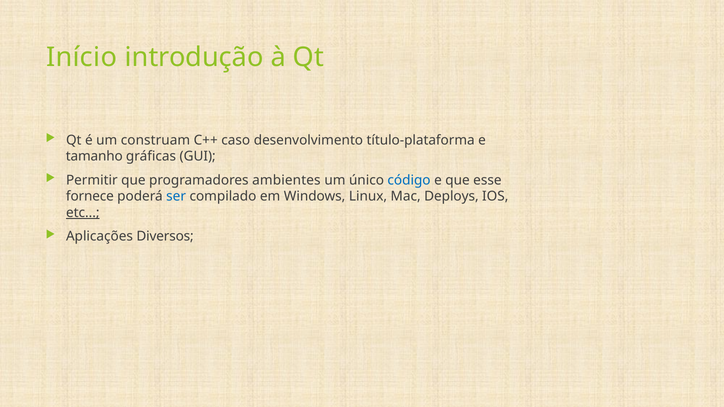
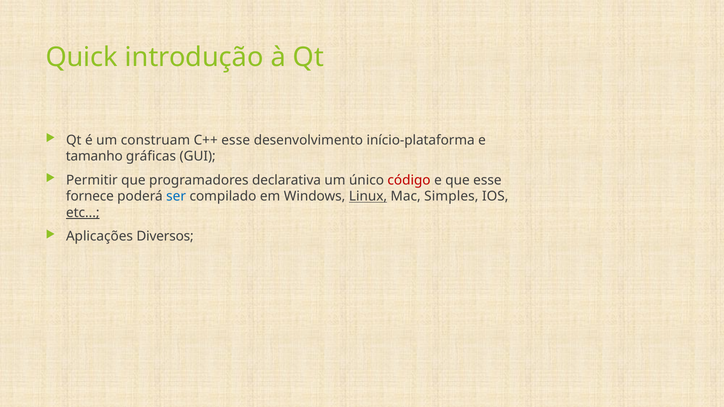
Início: Início -> Quick
C++ caso: caso -> esse
título-plataforma: título-plataforma -> início-plataforma
ambientes: ambientes -> declarativa
código colour: blue -> red
Linux underline: none -> present
Deploys: Deploys -> Simples
